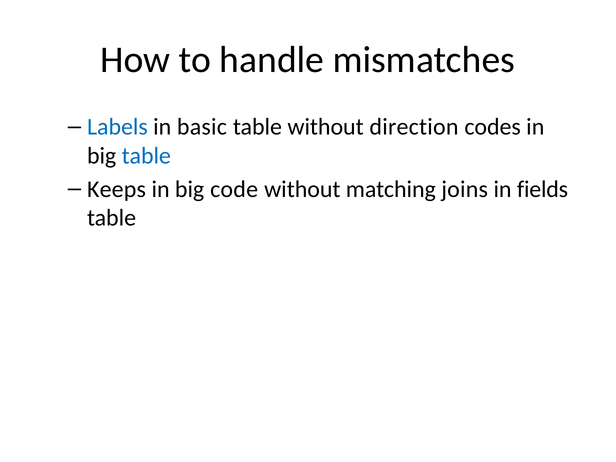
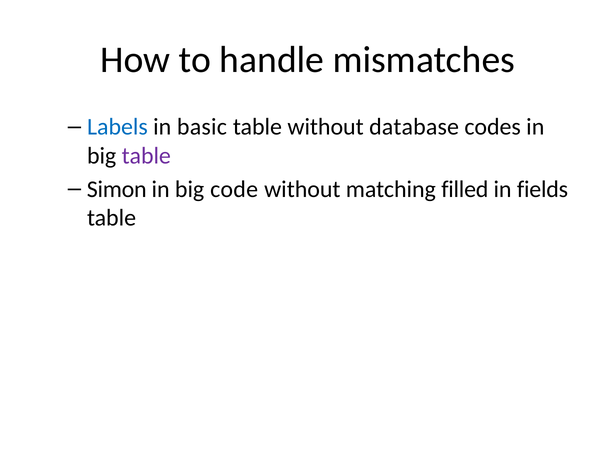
direction: direction -> database
table at (146, 156) colour: blue -> purple
Keeps: Keeps -> Simon
joins: joins -> filled
